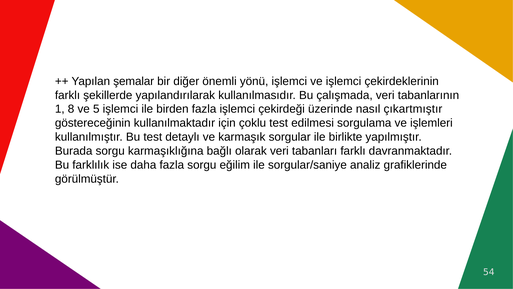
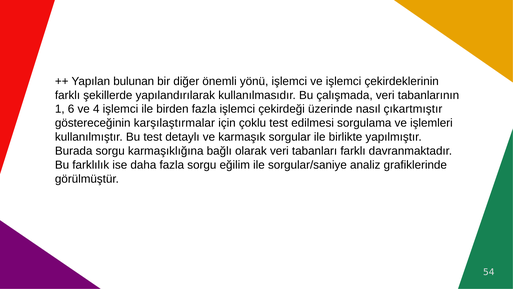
şemalar: şemalar -> bulunan
8: 8 -> 6
5: 5 -> 4
kullanılmaktadır: kullanılmaktadır -> karşılaştırmalar
